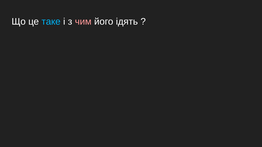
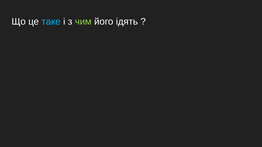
чим colour: pink -> light green
